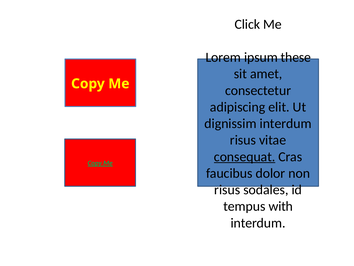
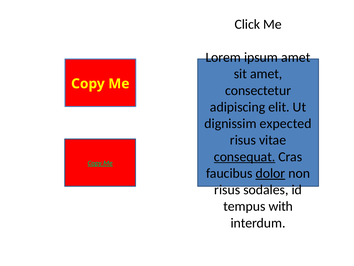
ipsum these: these -> amet
dignissim interdum: interdum -> expected
dolor underline: none -> present
